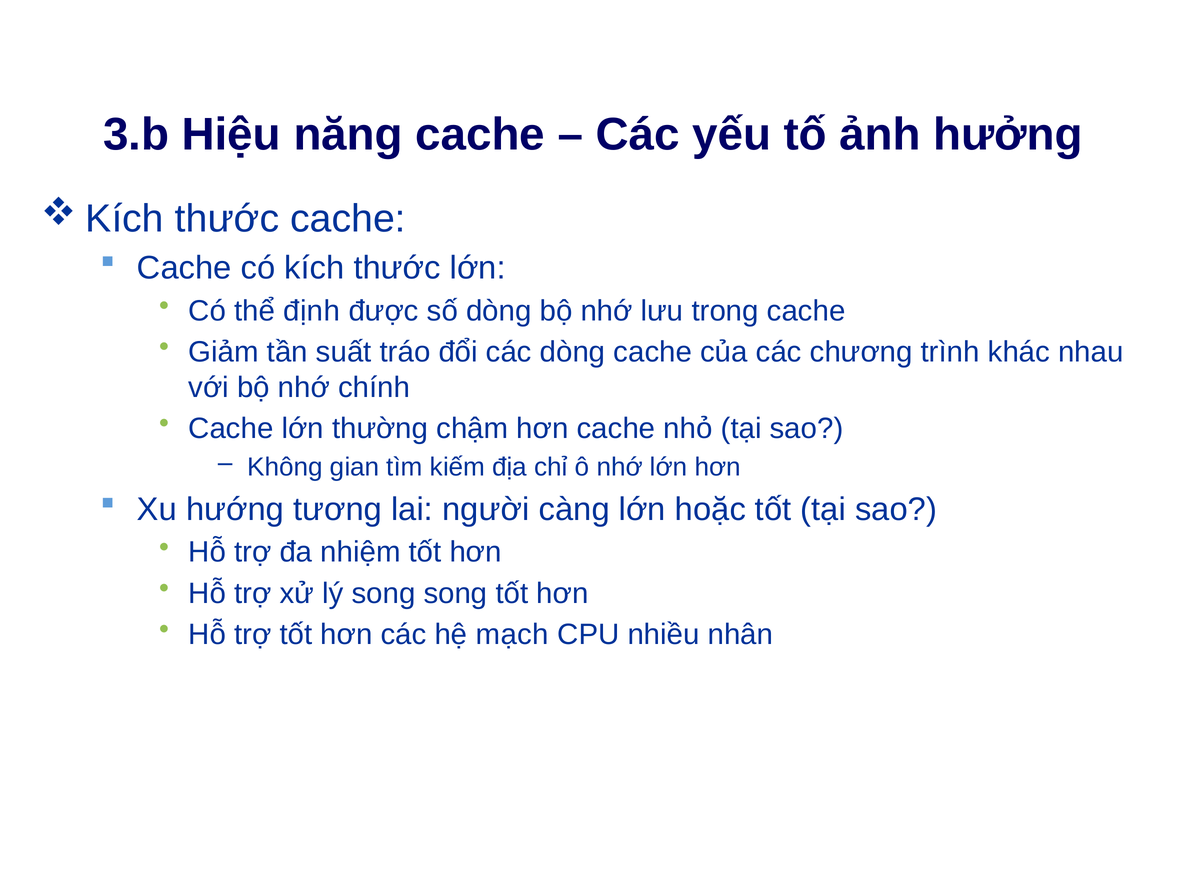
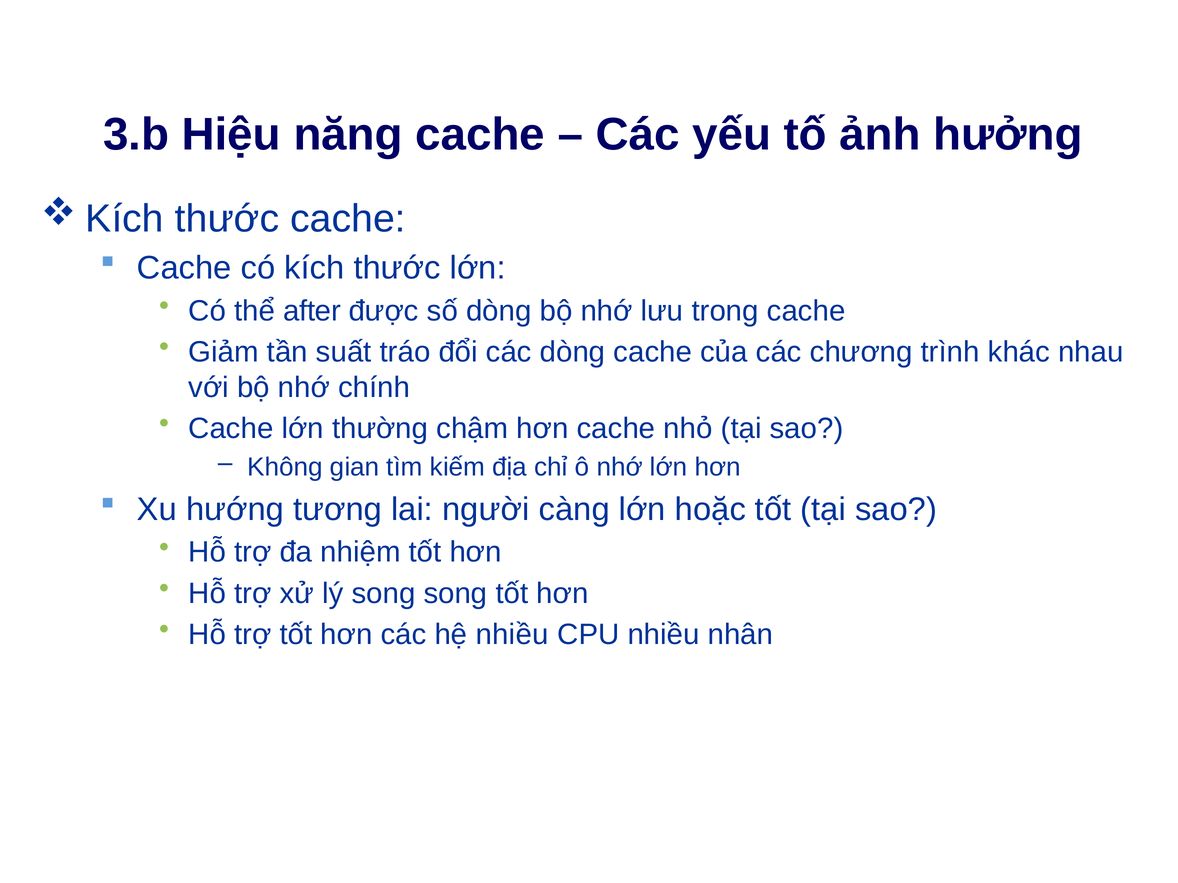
định: định -> after
hệ mạch: mạch -> nhiều
